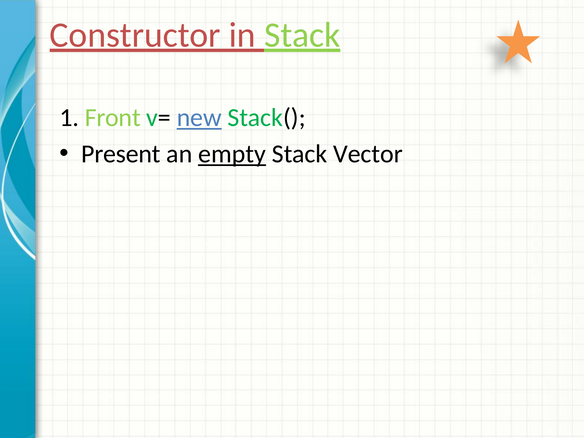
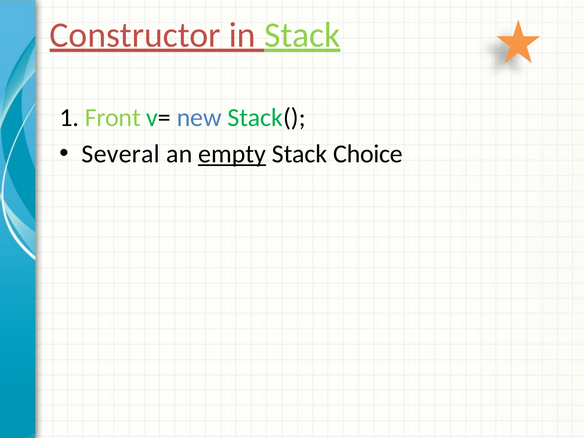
new underline: present -> none
Present: Present -> Several
Vector: Vector -> Choice
